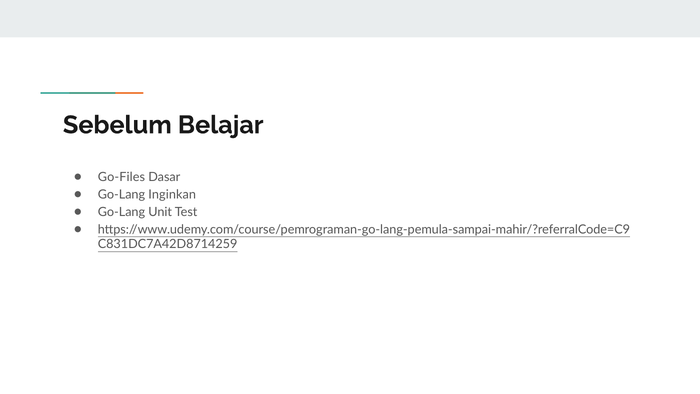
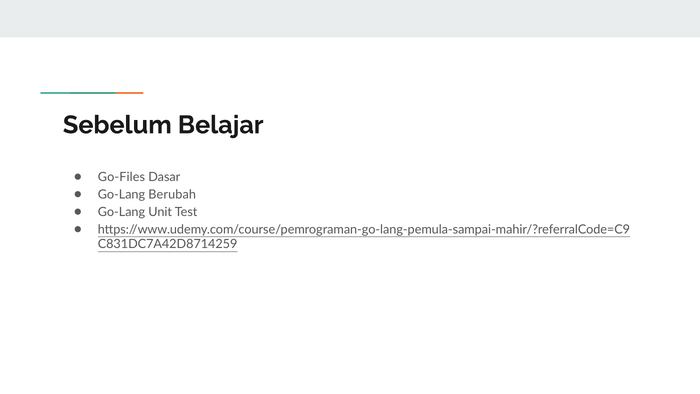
Inginkan: Inginkan -> Berubah
